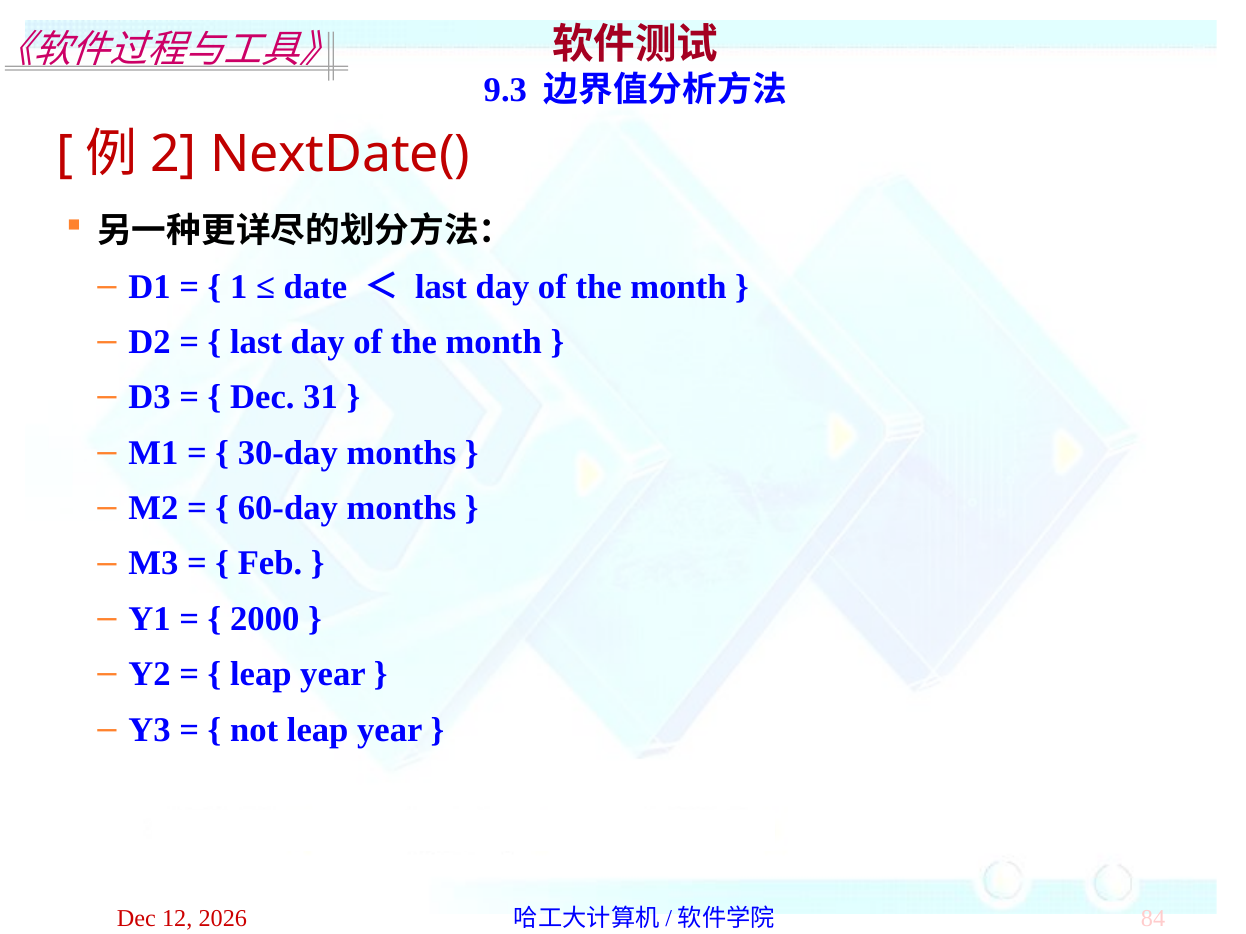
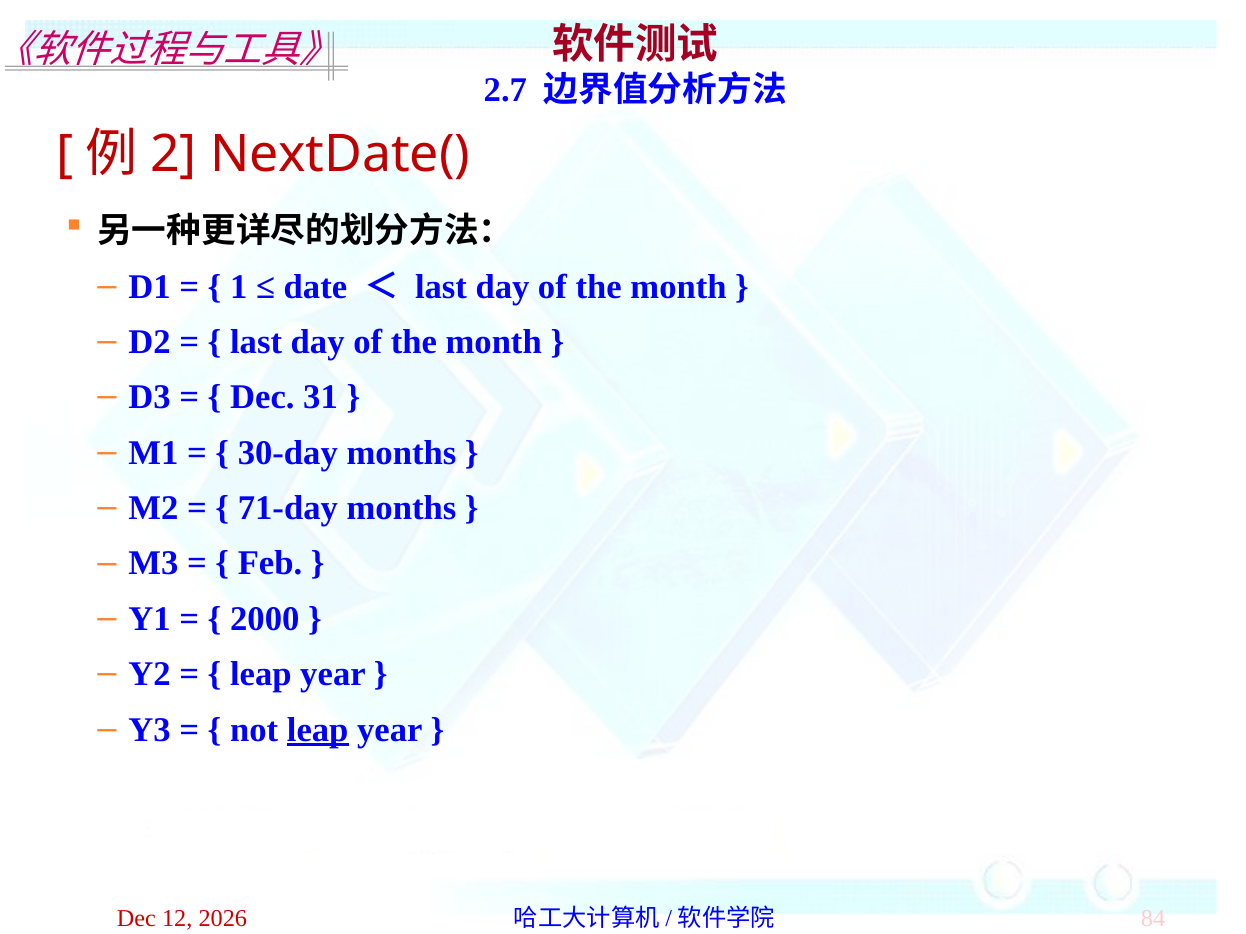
9.3: 9.3 -> 2.7
60-day: 60-day -> 71-day
leap at (318, 730) underline: none -> present
